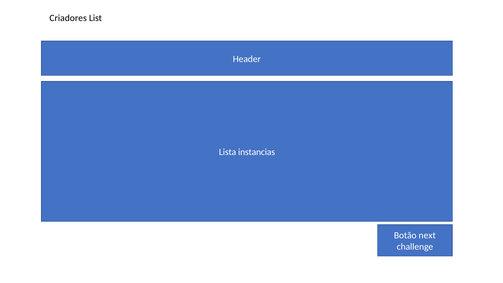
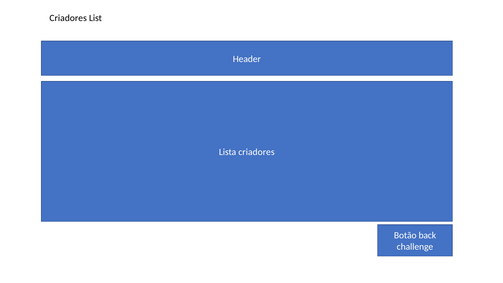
Lista instancias: instancias -> criadores
next: next -> back
